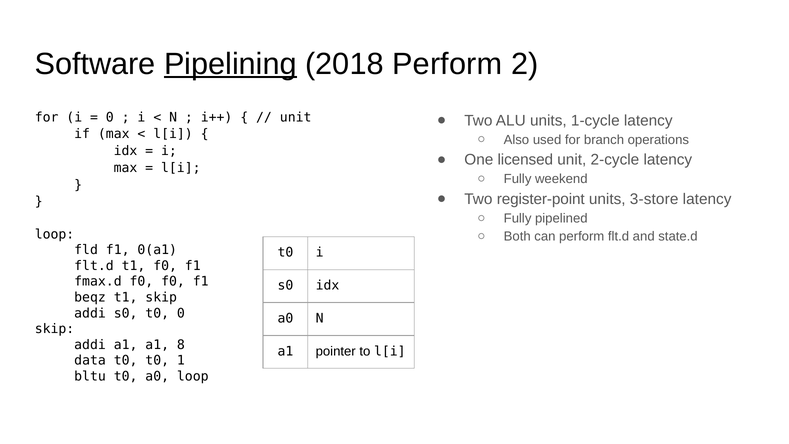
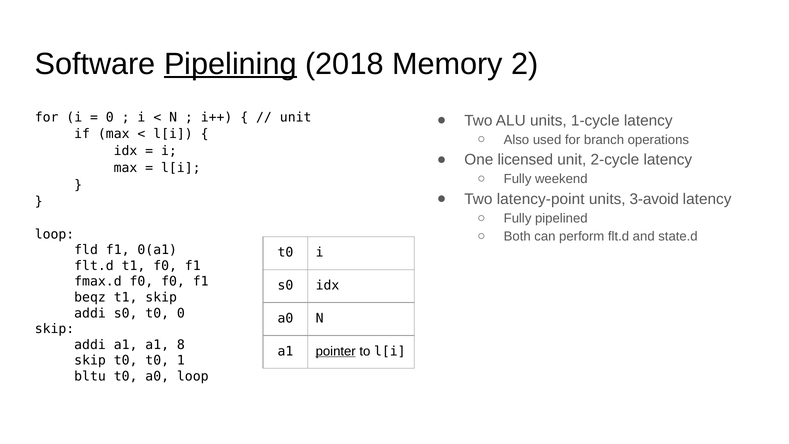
2018 Perform: Perform -> Memory
register-point: register-point -> latency-point
3-store: 3-store -> 3-avoid
pointer underline: none -> present
data at (90, 360): data -> skip
